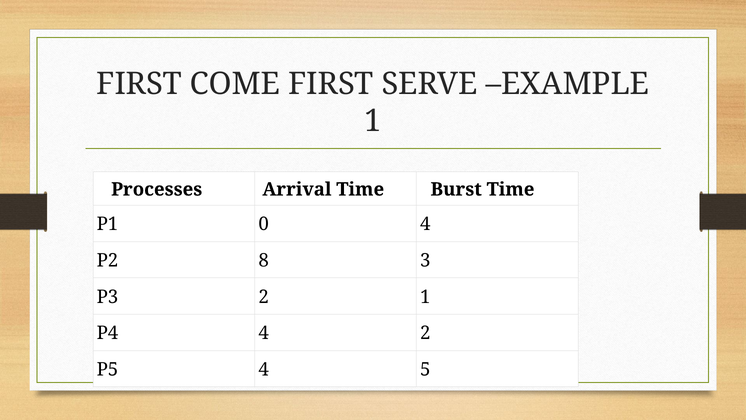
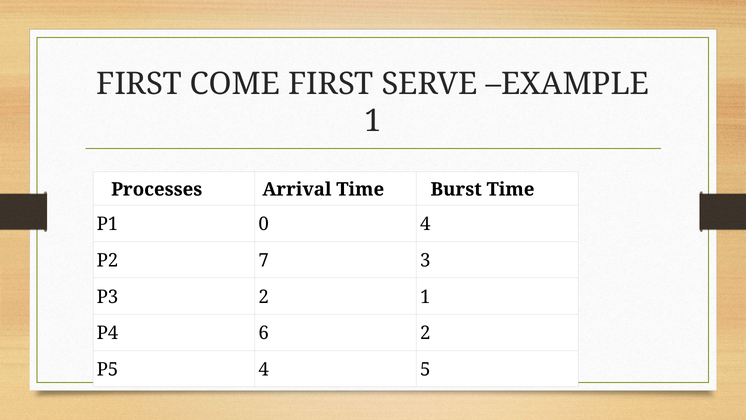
8: 8 -> 7
P4 4: 4 -> 6
